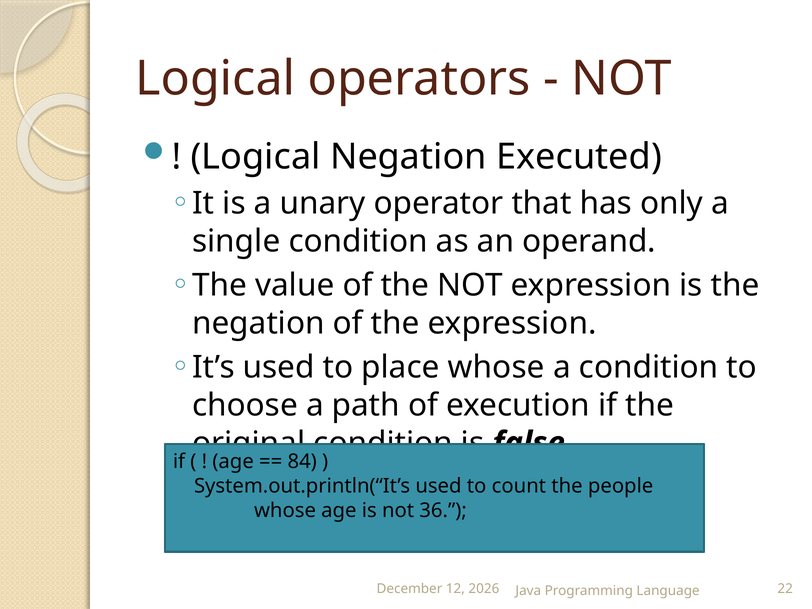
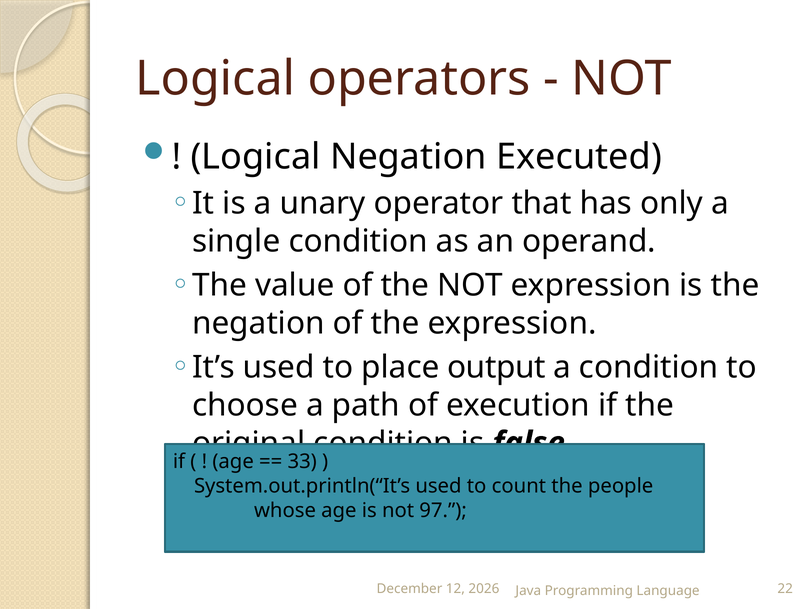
place whose: whose -> output
84: 84 -> 33
36: 36 -> 97
